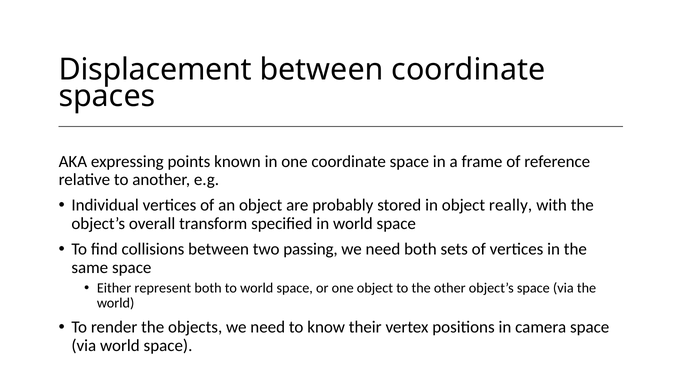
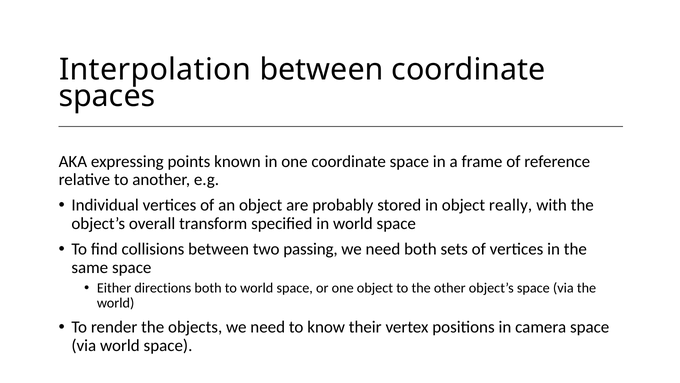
Displacement: Displacement -> Interpolation
represent: represent -> directions
